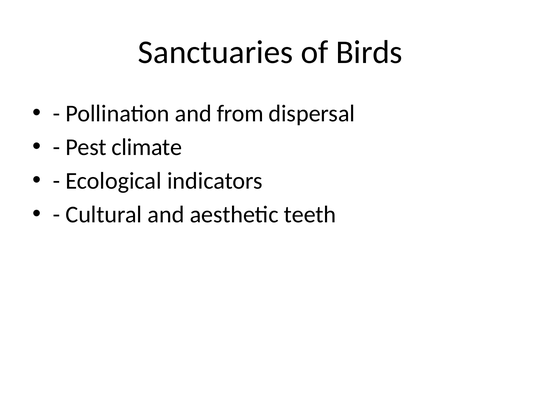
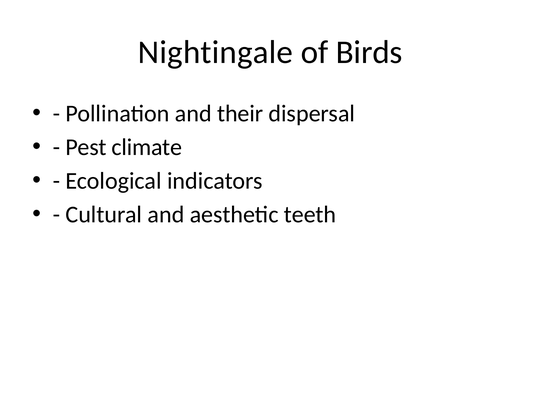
Sanctuaries: Sanctuaries -> Nightingale
from: from -> their
